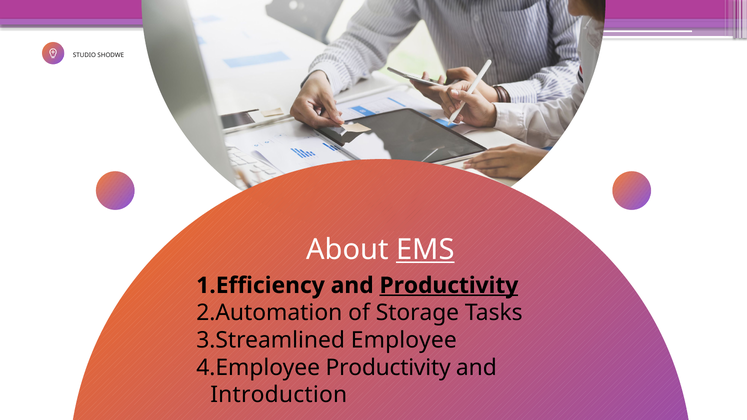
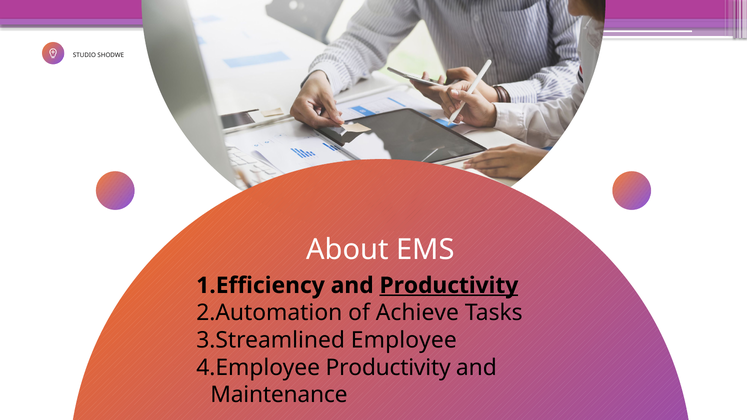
EMS underline: present -> none
Storage: Storage -> Achieve
Introduction: Introduction -> Maintenance
